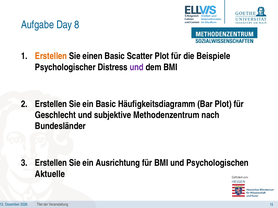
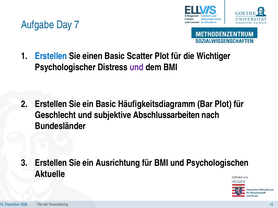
8: 8 -> 7
Erstellen at (51, 56) colour: orange -> blue
Beispiele: Beispiele -> Wichtiger
Methodenzentrum: Methodenzentrum -> Abschlussarbeiten
